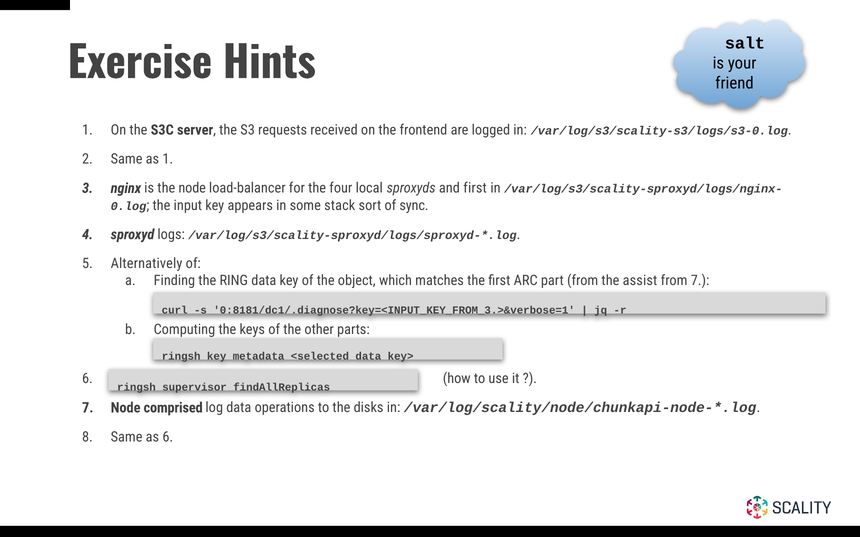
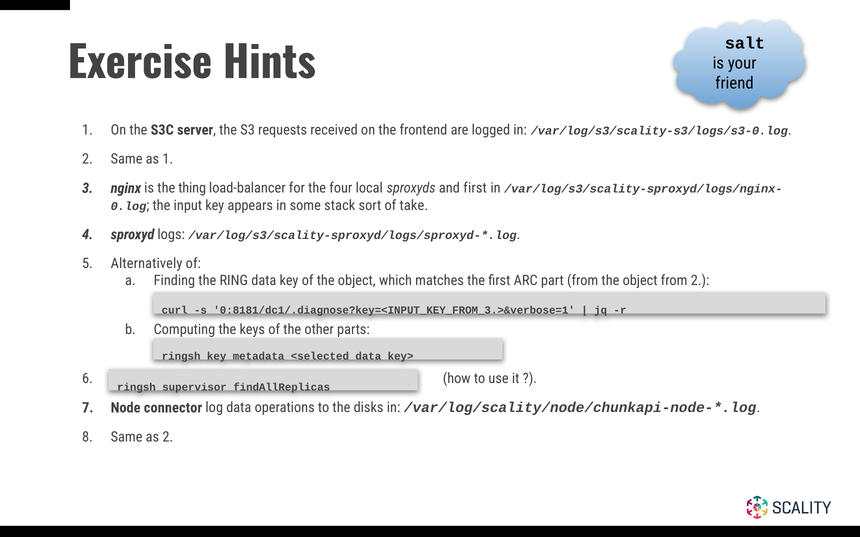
the node: node -> thing
sync: sync -> take
from the assist: assist -> object
from 7: 7 -> 2
comprised: comprised -> connector
as 6: 6 -> 2
